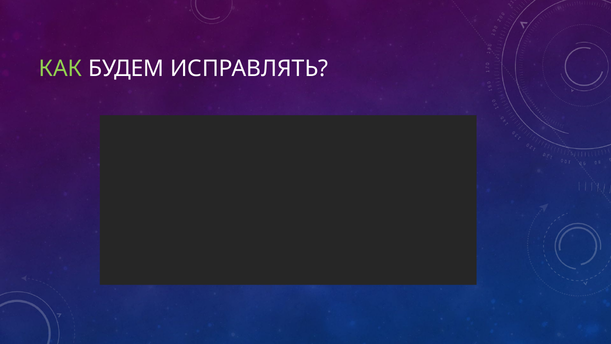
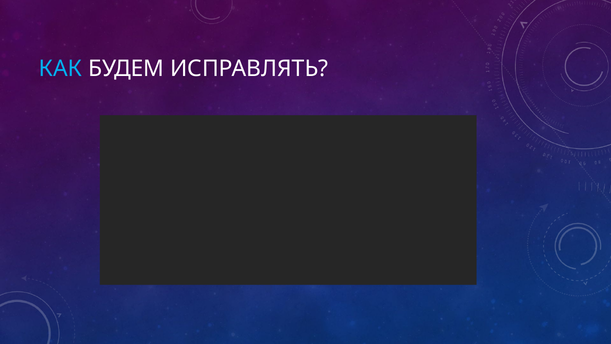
КАК colour: light green -> light blue
